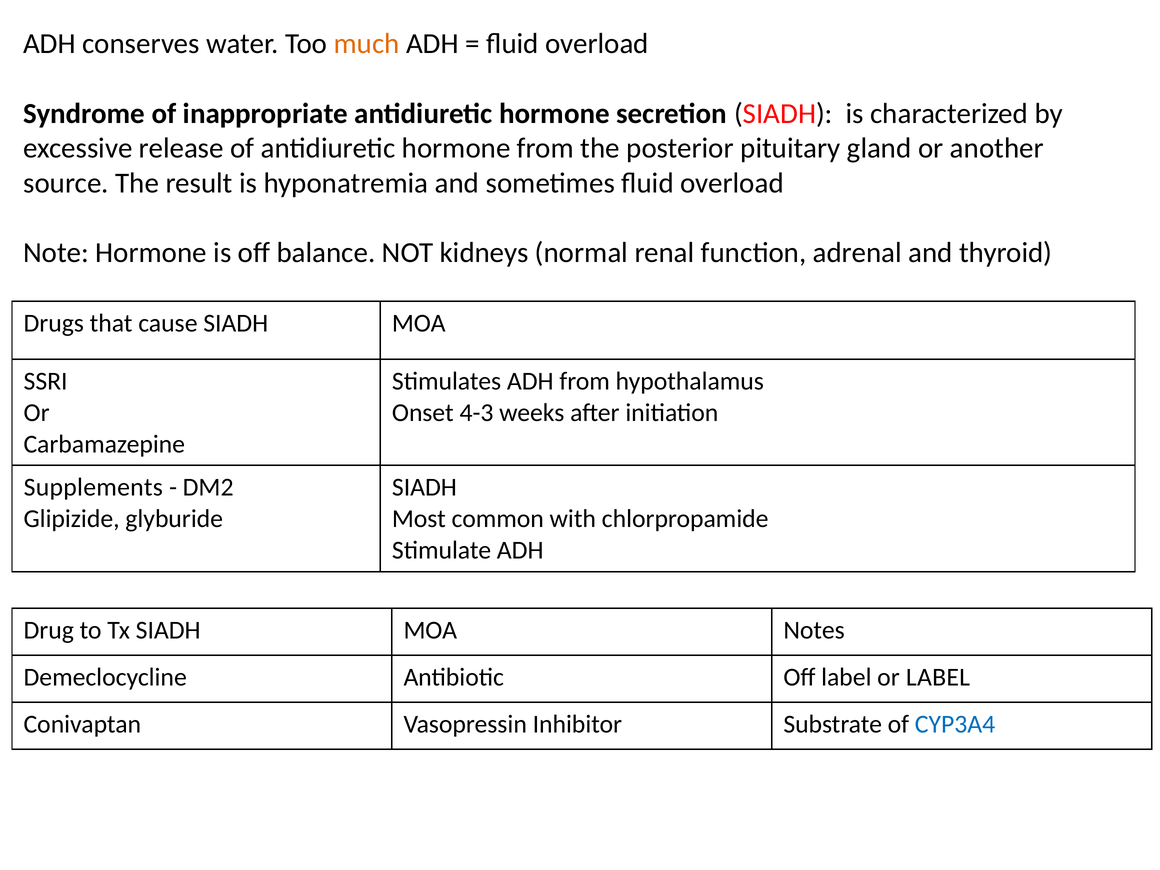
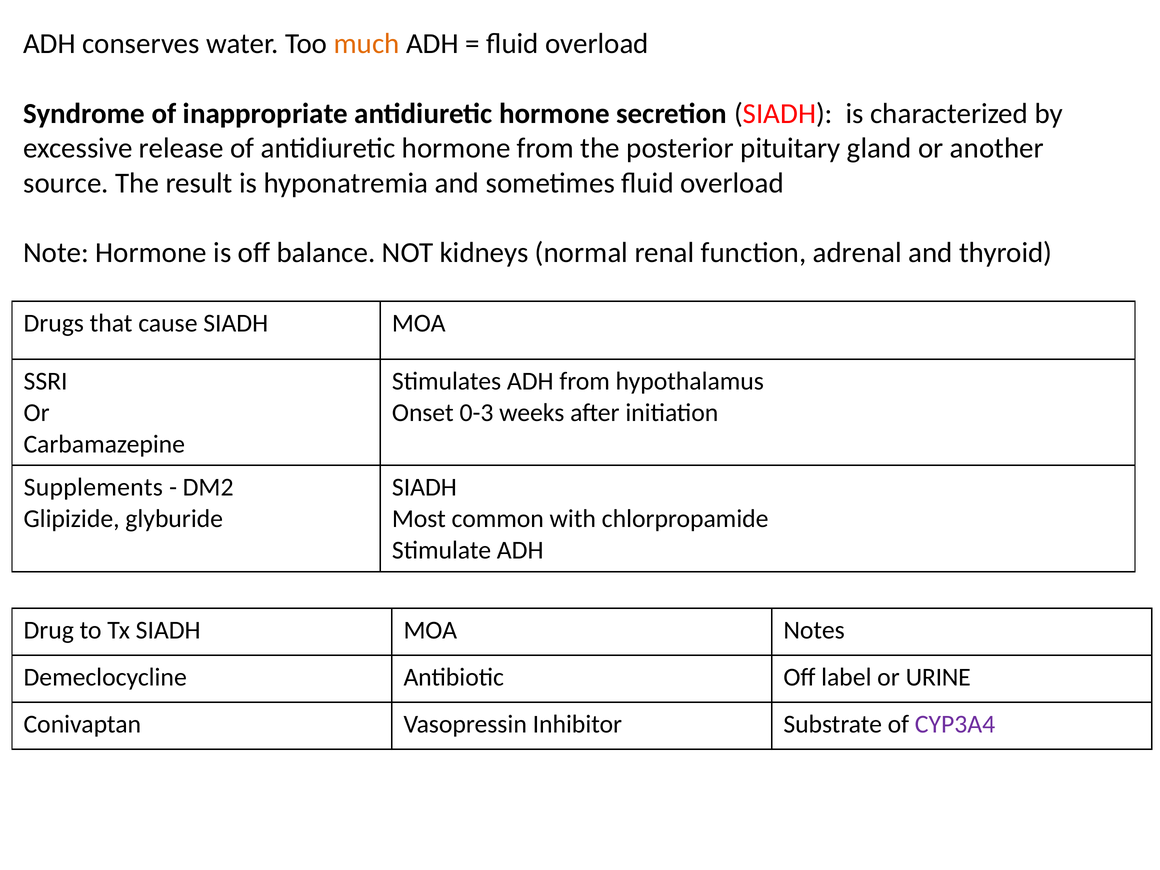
4-3: 4-3 -> 0-3
or LABEL: LABEL -> URINE
CYP3A4 colour: blue -> purple
